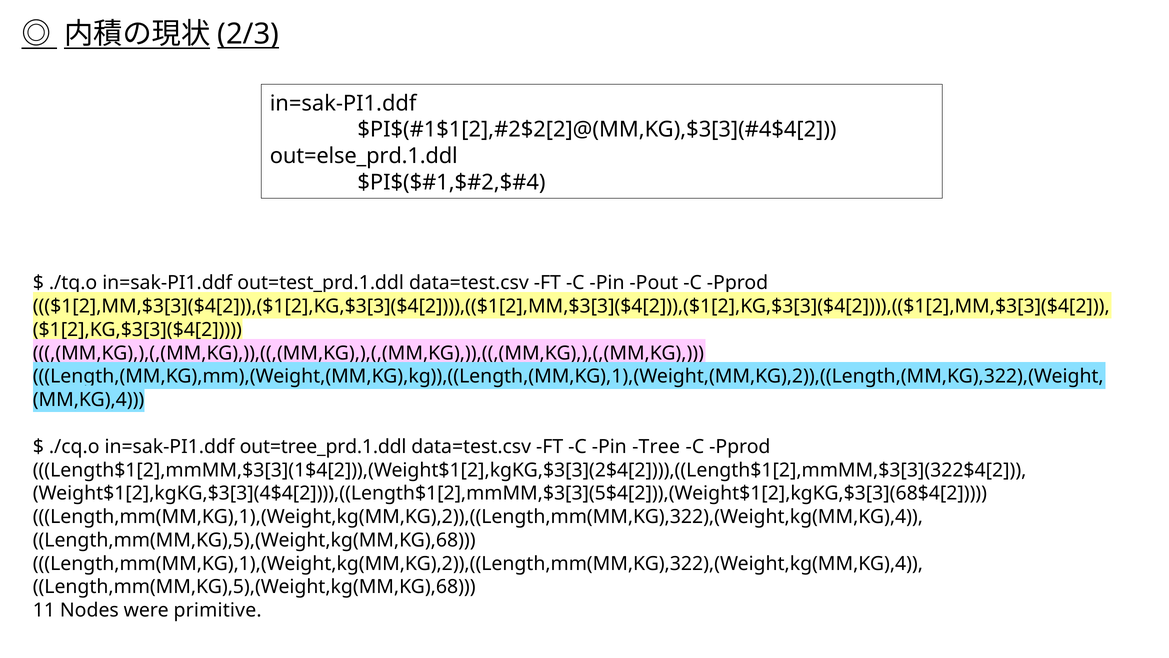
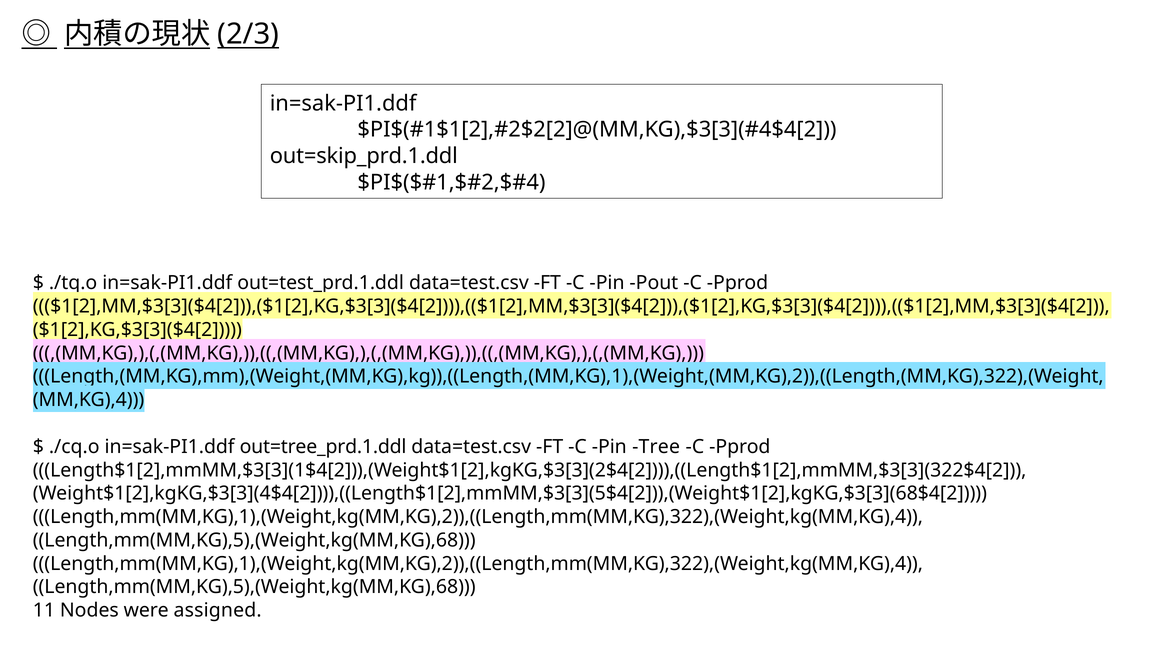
out=else_prd.1.ddl: out=else_prd.1.ddl -> out=skip_prd.1.ddl
primitive: primitive -> assigned
